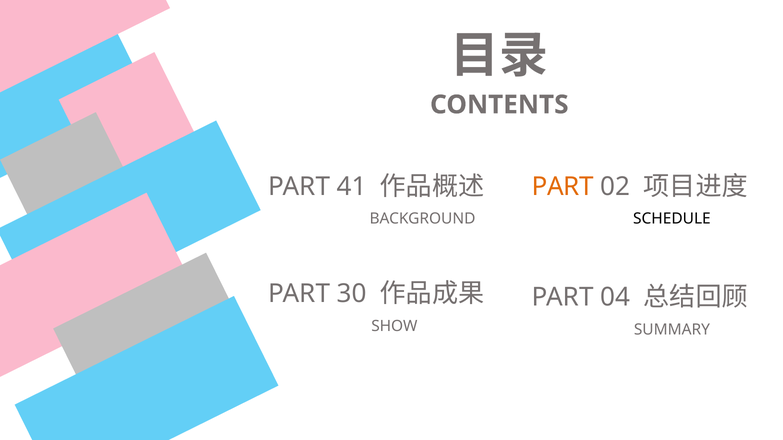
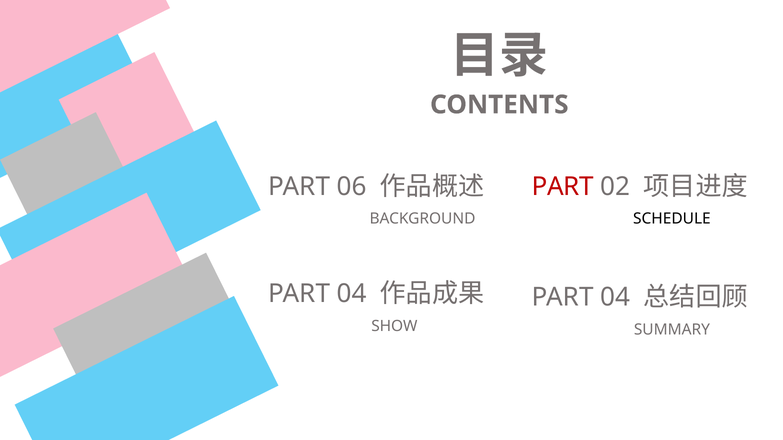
41: 41 -> 06
PART at (563, 187) colour: orange -> red
30 at (352, 294): 30 -> 04
